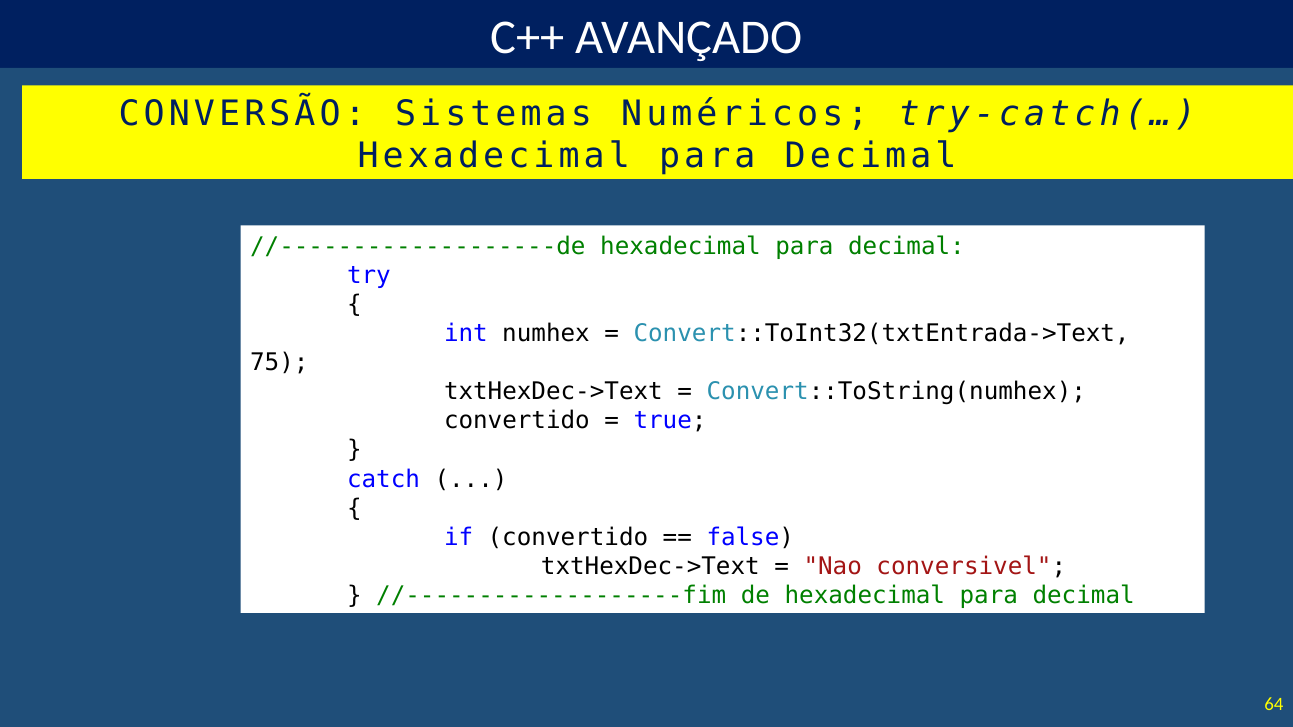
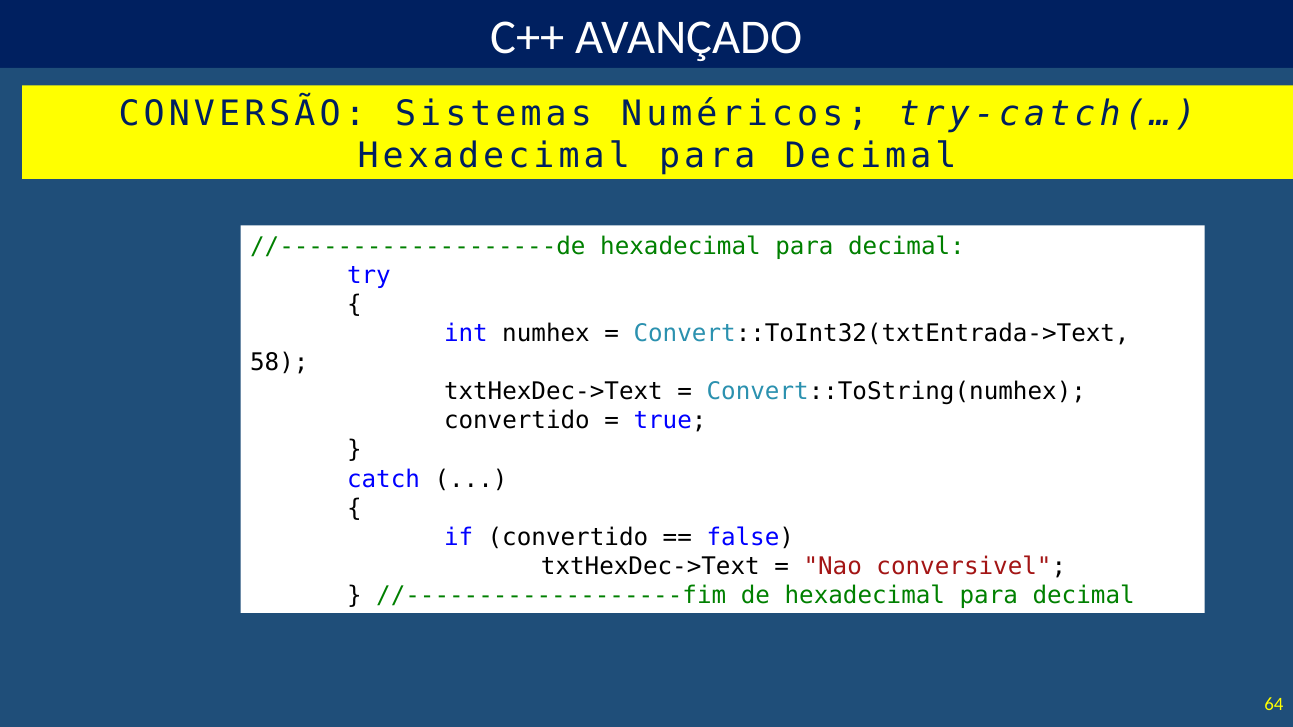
75: 75 -> 58
